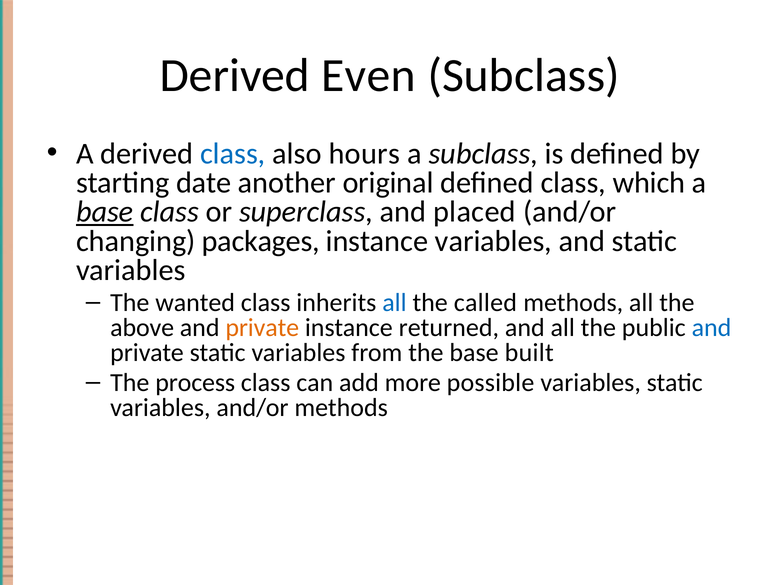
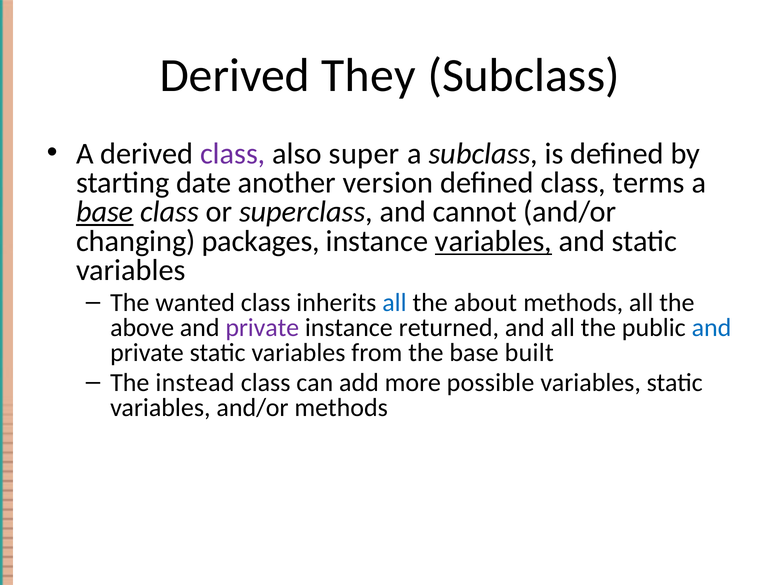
Even: Even -> They
class at (233, 154) colour: blue -> purple
hours: hours -> super
original: original -> version
which: which -> terms
placed: placed -> cannot
variables at (493, 241) underline: none -> present
called: called -> about
private at (262, 328) colour: orange -> purple
process: process -> instead
